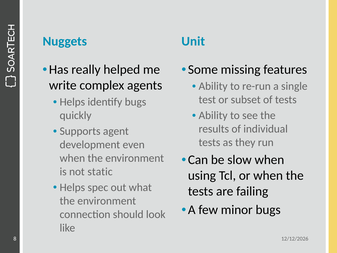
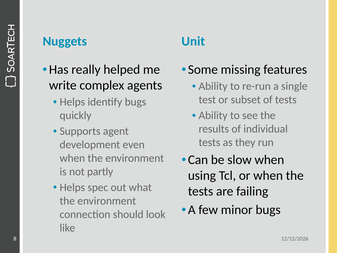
static: static -> partly
